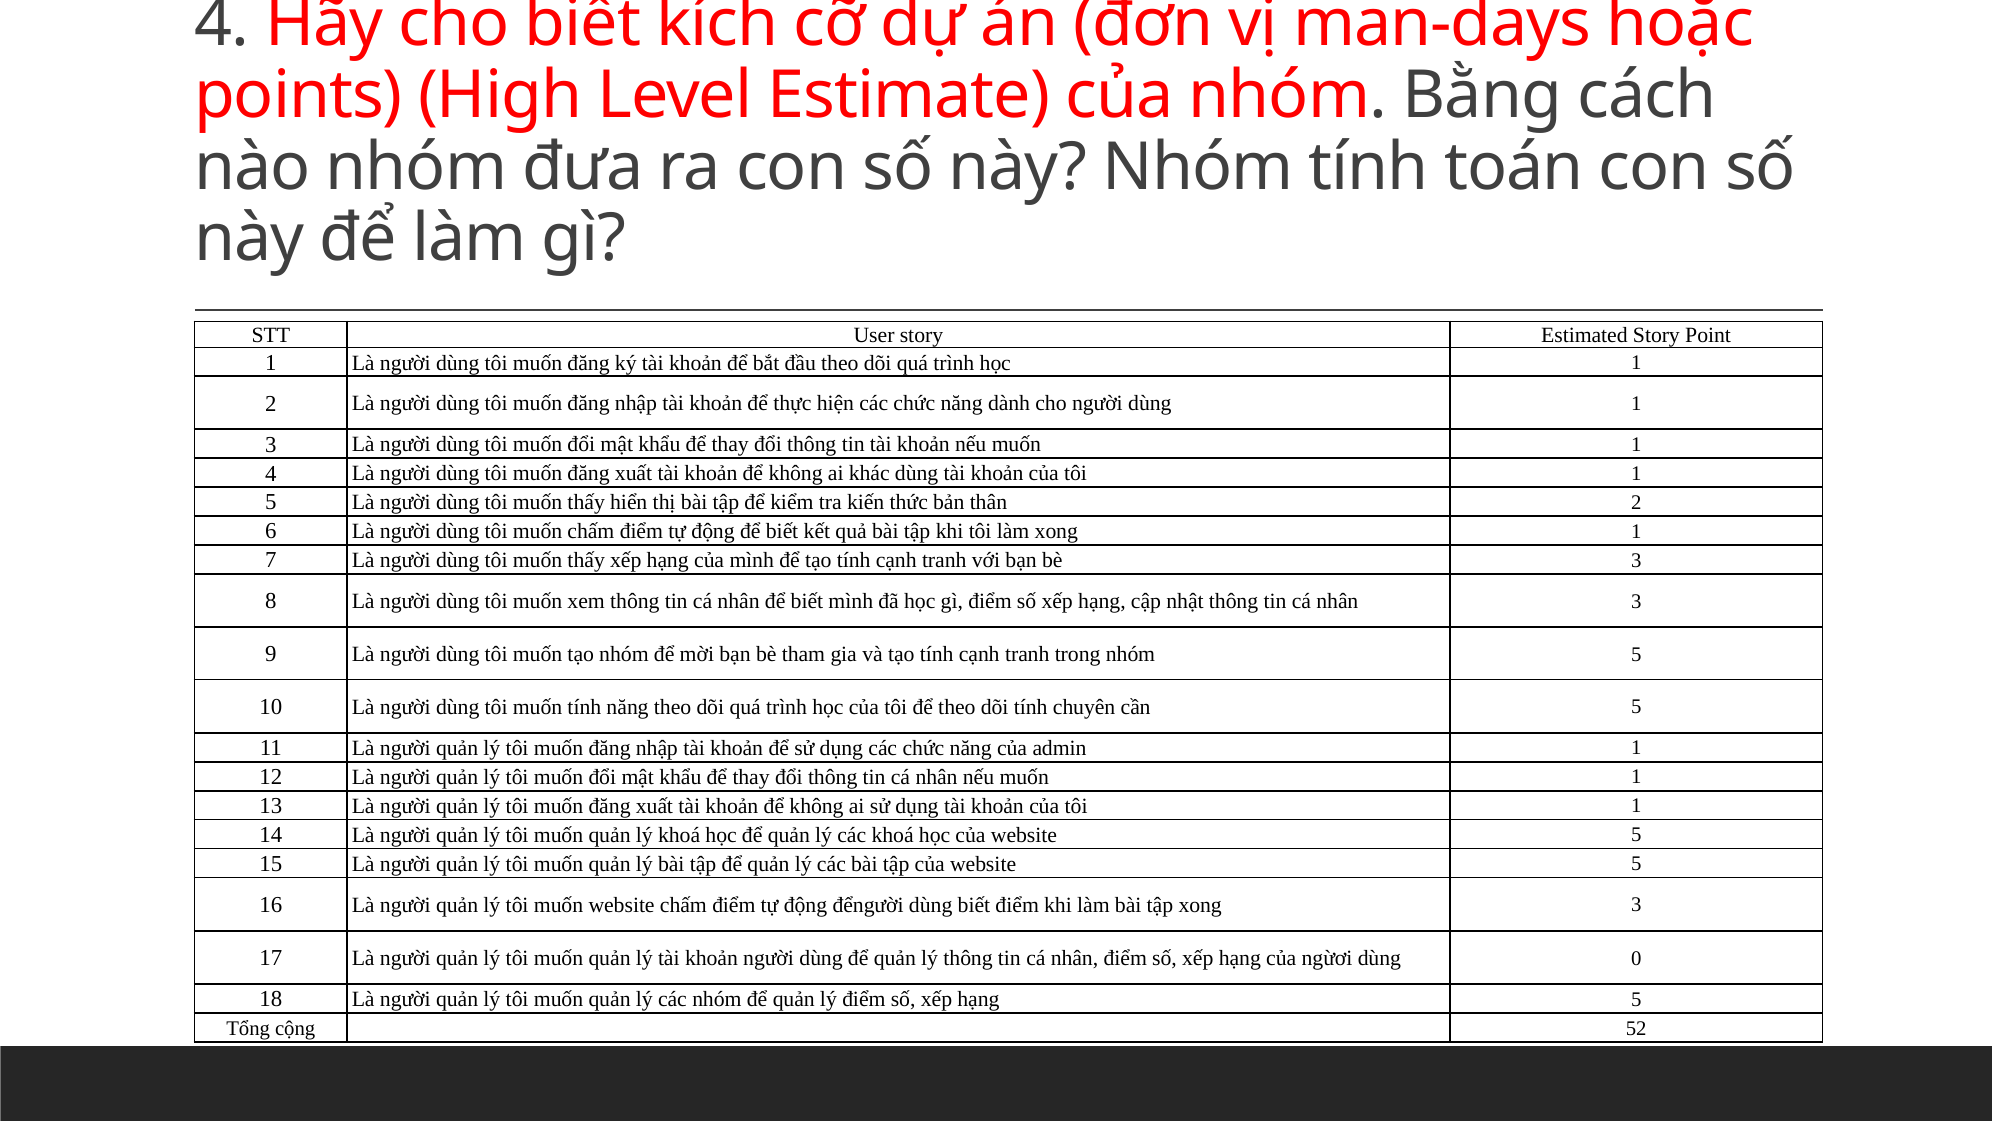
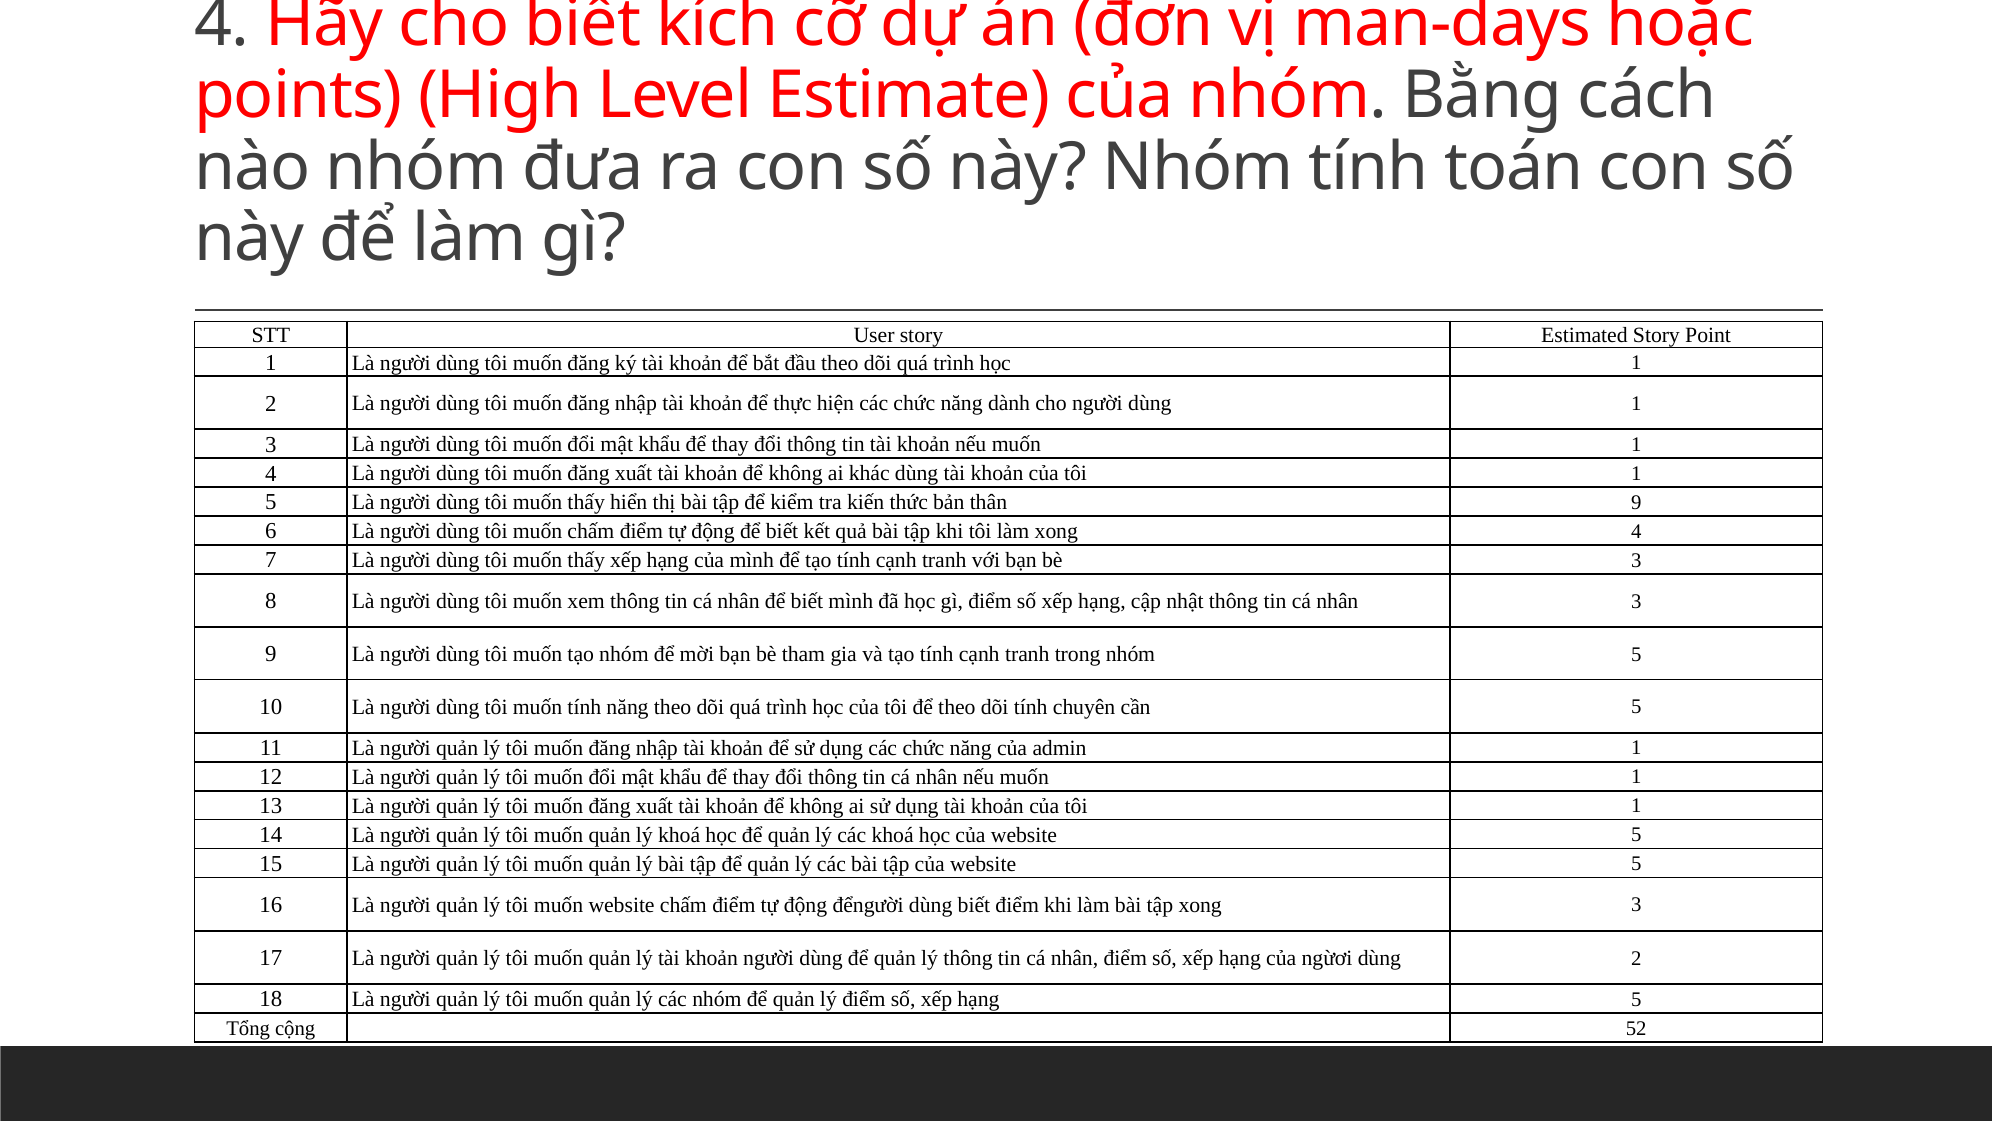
thân 2: 2 -> 9
xong 1: 1 -> 4
dùng 0: 0 -> 2
